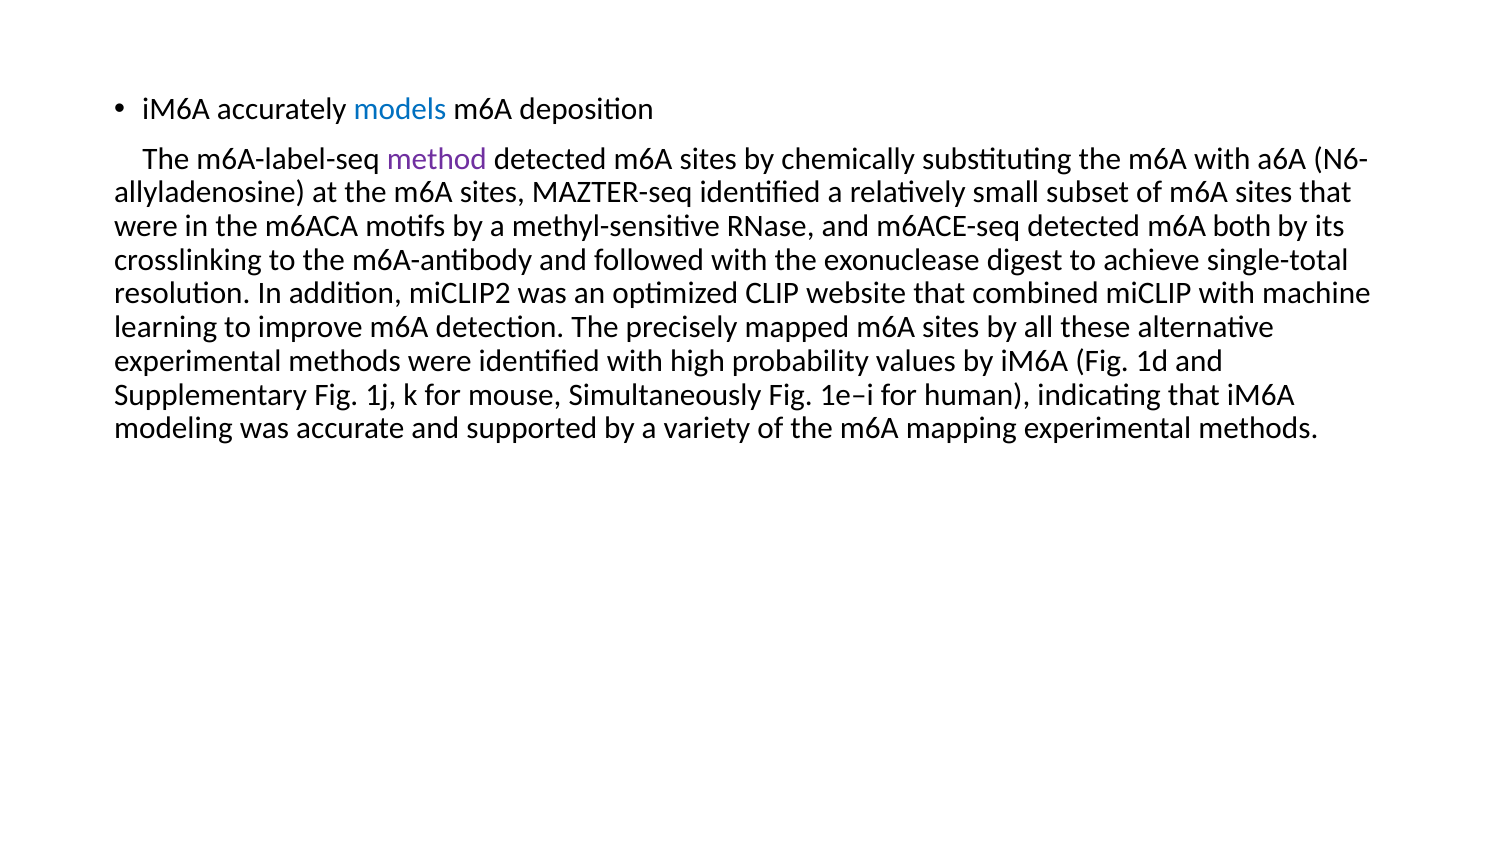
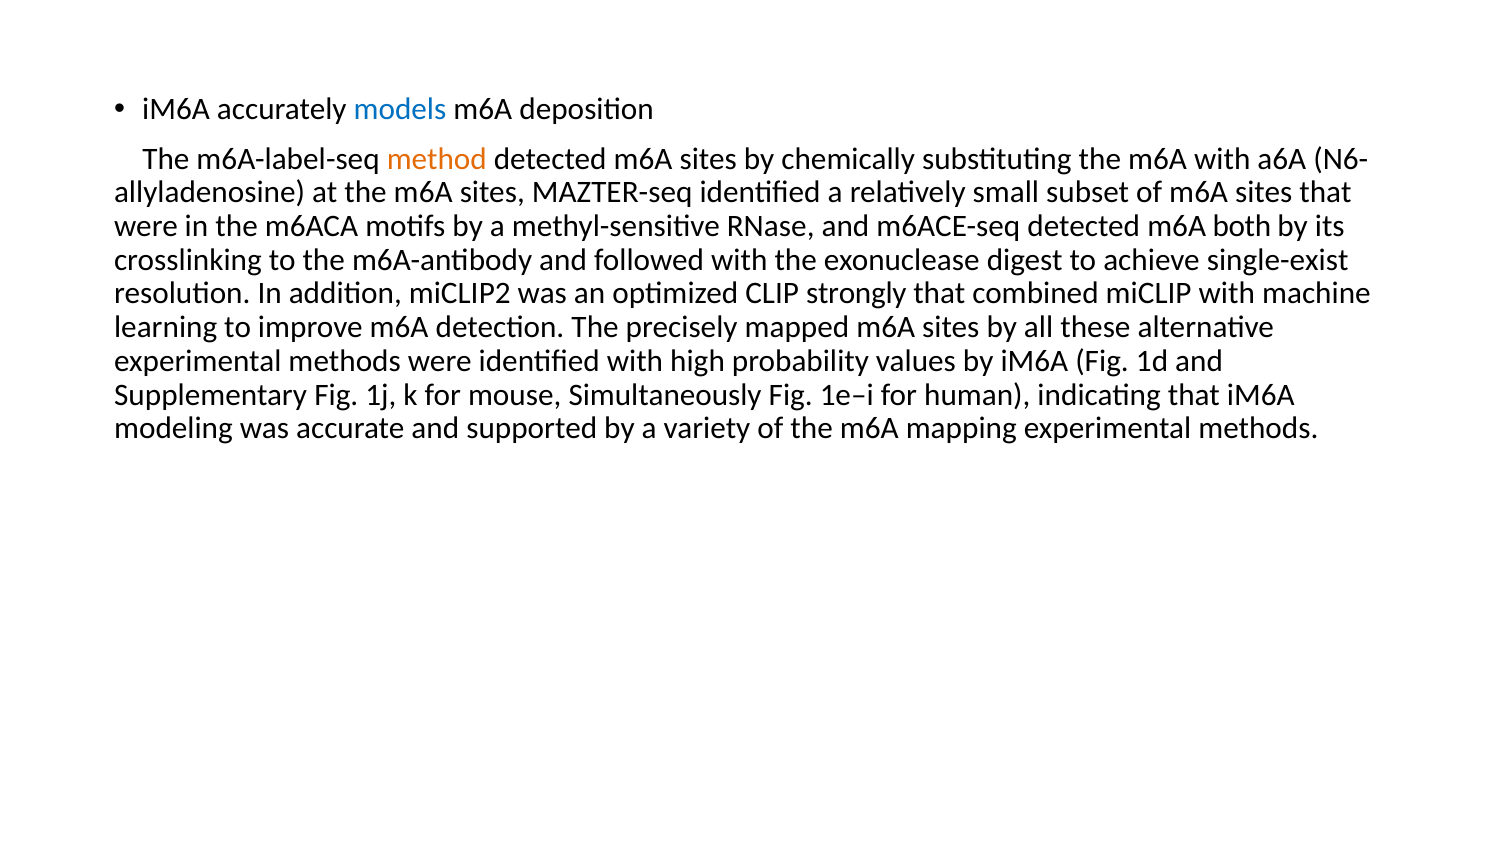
method colour: purple -> orange
single-total: single-total -> single-exist
website: website -> strongly
